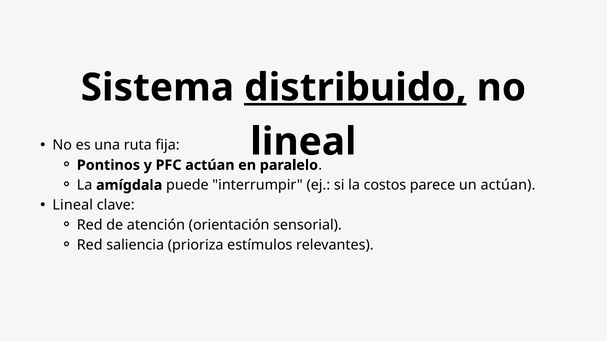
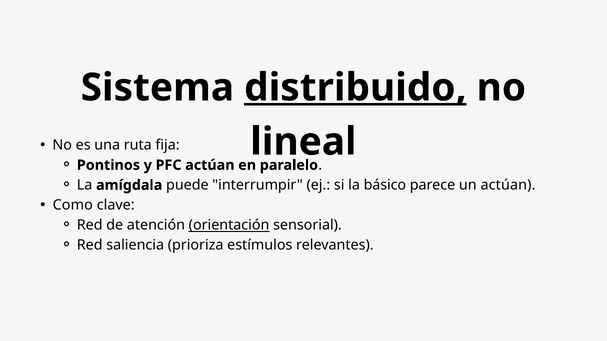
costos: costos -> básico
Lineal at (73, 205): Lineal -> Como
orientación underline: none -> present
